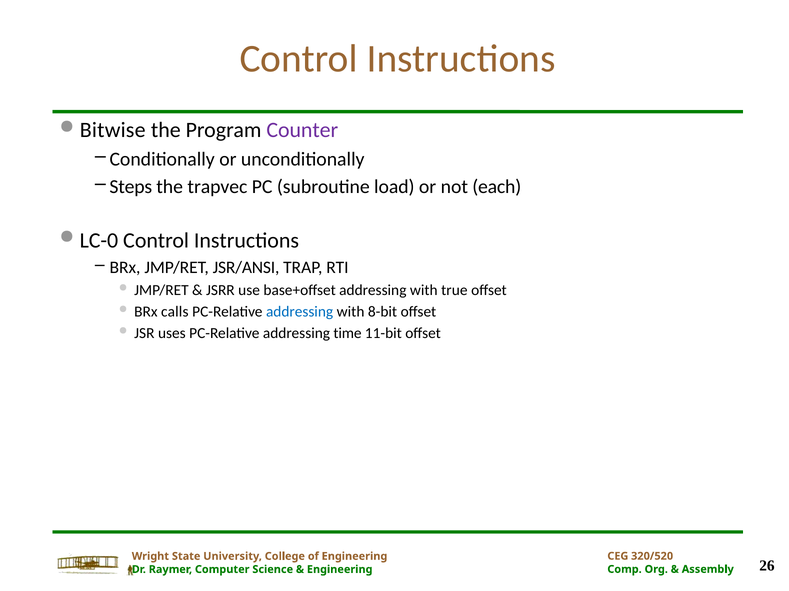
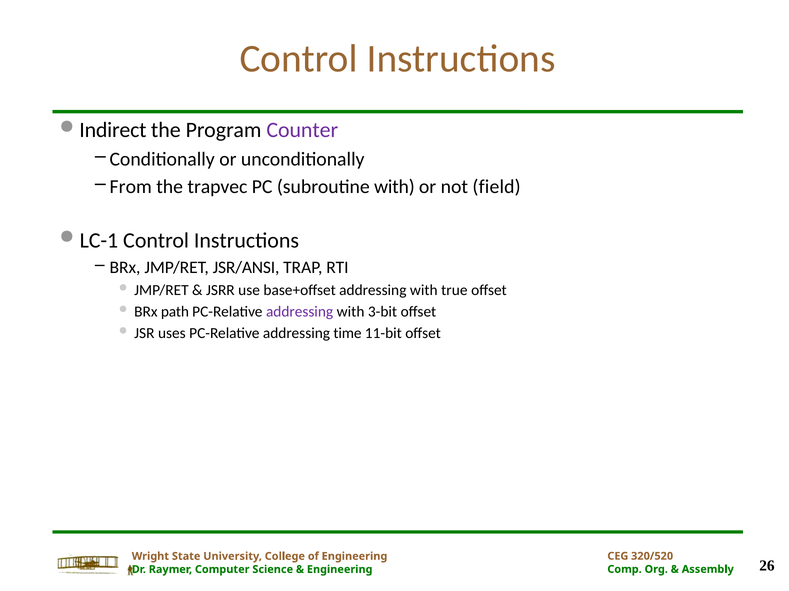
Bitwise: Bitwise -> Indirect
Steps: Steps -> From
subroutine load: load -> with
each: each -> field
LC-0: LC-0 -> LC-1
calls: calls -> path
addressing at (300, 312) colour: blue -> purple
8-bit: 8-bit -> 3-bit
